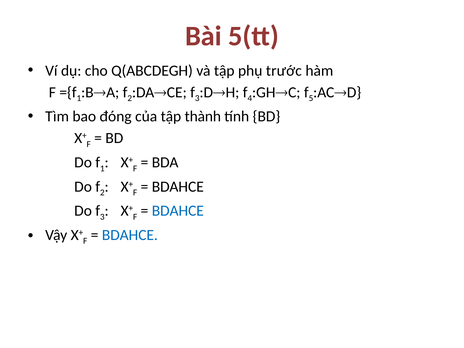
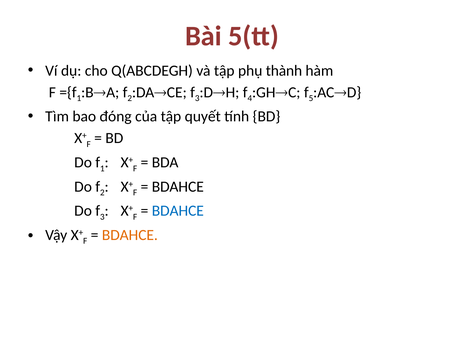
trước: trước -> thành
thành: thành -> quyết
BDAHCE at (130, 235) colour: blue -> orange
